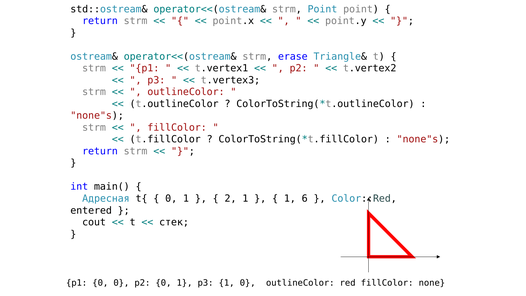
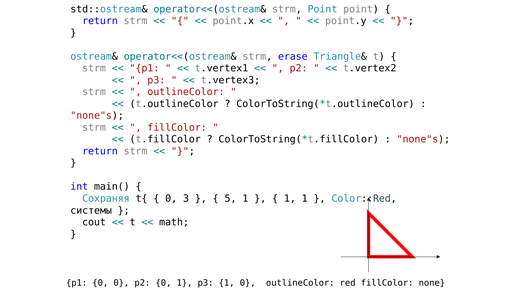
Адресная: Адресная -> Сохраняя
1 at (186, 198): 1 -> 3
2: 2 -> 5
1 6: 6 -> 1
entered: entered -> системы
стек: стек -> math
